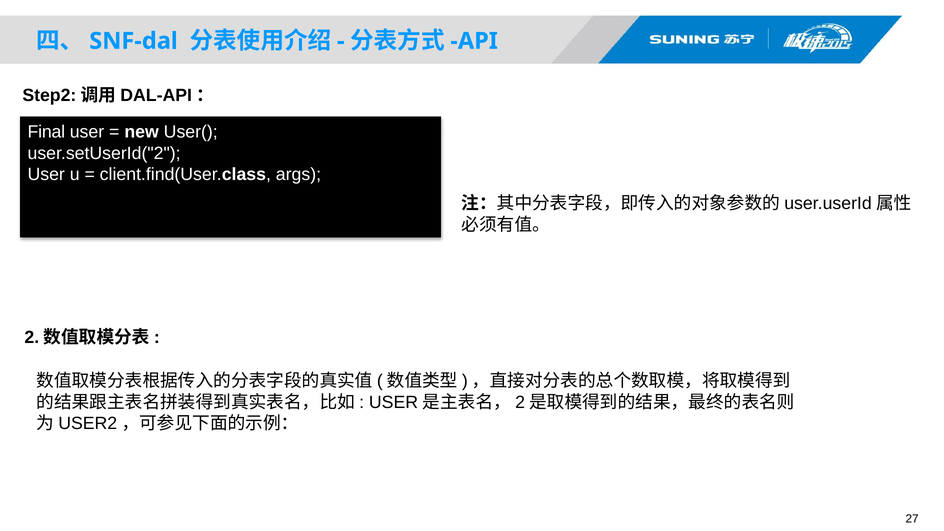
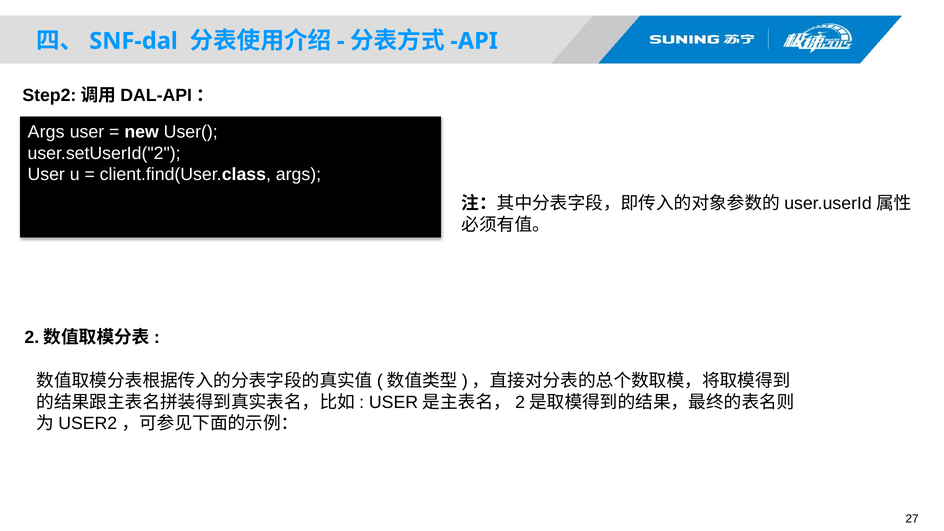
Final at (46, 132): Final -> Args
